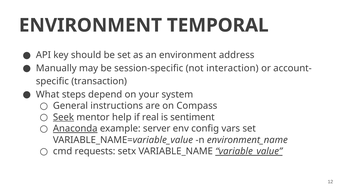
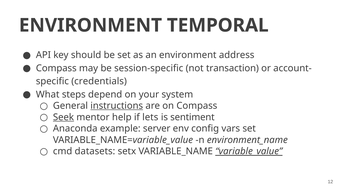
Manually at (56, 68): Manually -> Compass
interaction: interaction -> transaction
transaction: transaction -> credentials
instructions underline: none -> present
real: real -> lets
Anaconda underline: present -> none
requests: requests -> datasets
